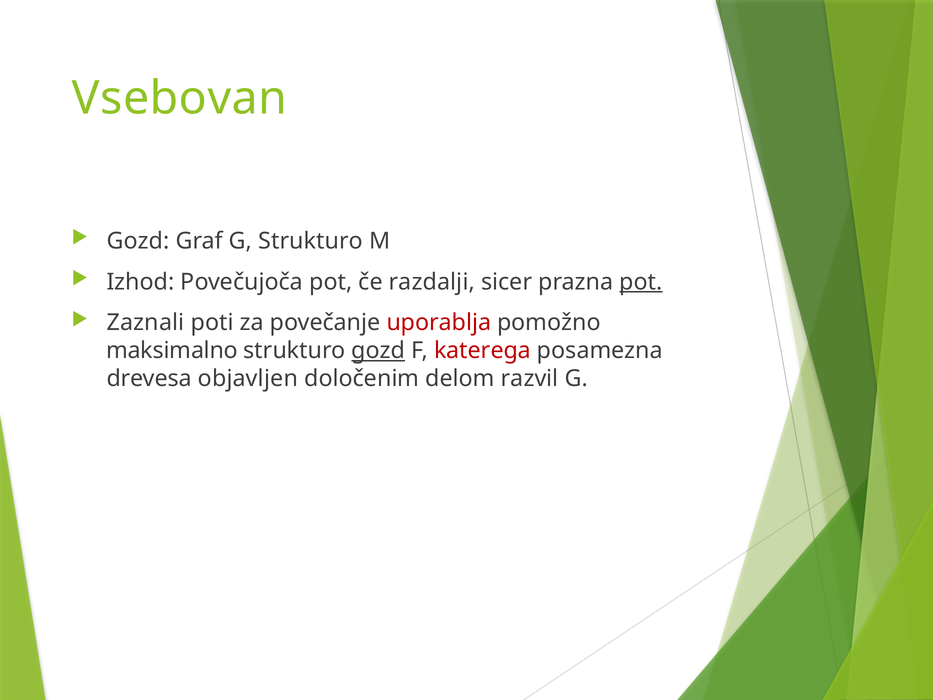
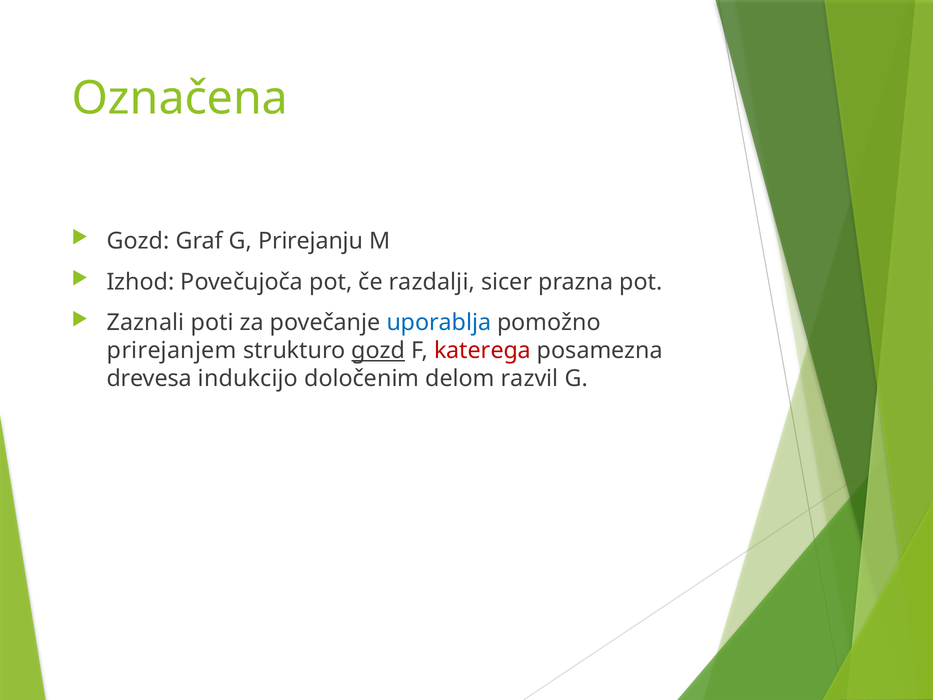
Vsebovan: Vsebovan -> Označena
G Strukturo: Strukturo -> Prirejanju
pot at (641, 282) underline: present -> none
uporablja colour: red -> blue
maksimalno: maksimalno -> prirejanjem
objavljen: objavljen -> indukcijo
